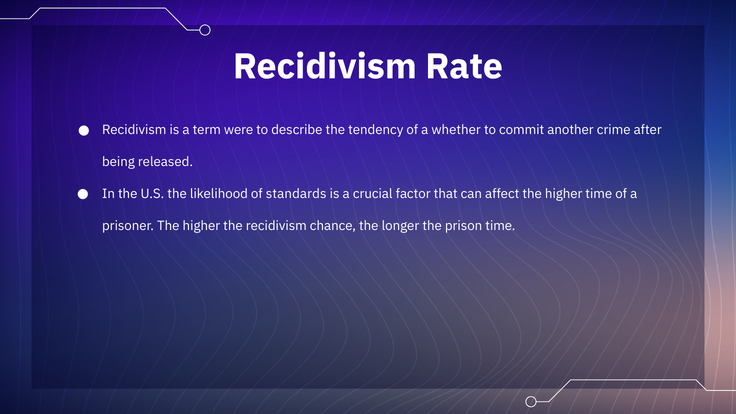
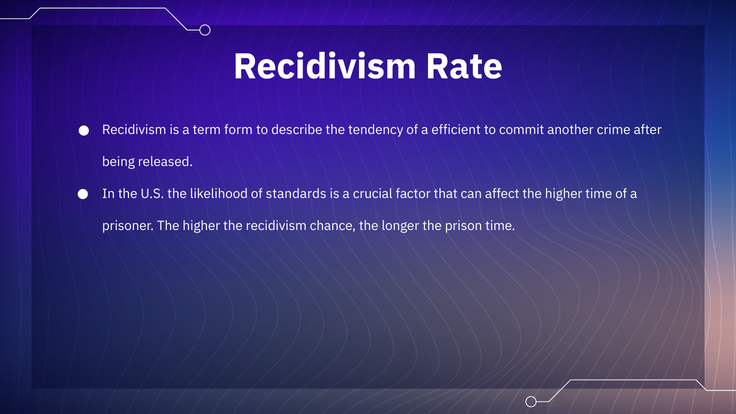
were: were -> form
whether: whether -> efficient
